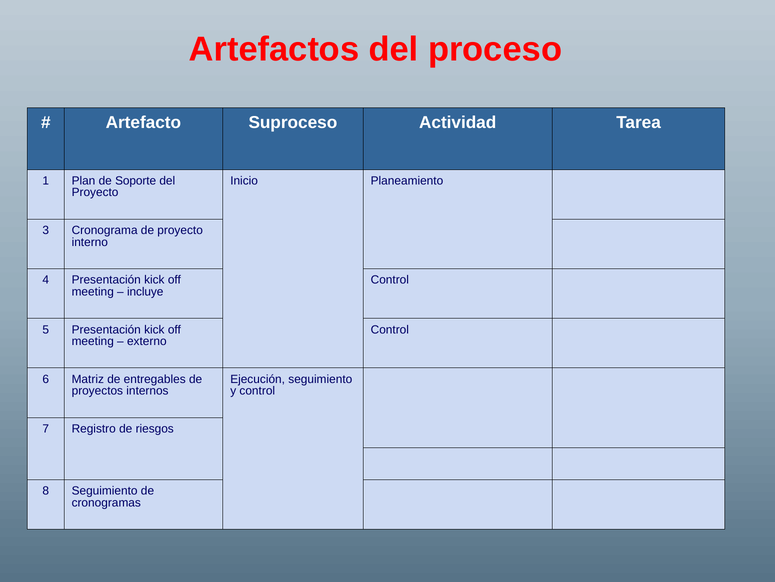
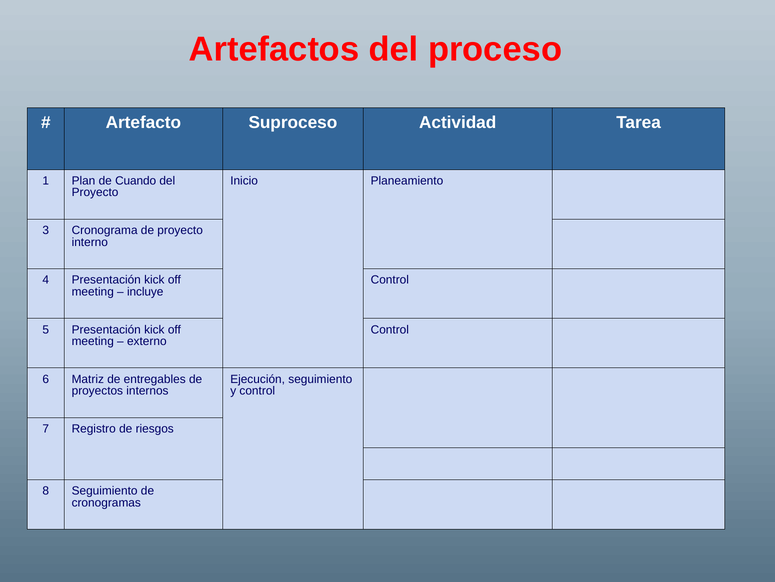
Soporte: Soporte -> Cuando
